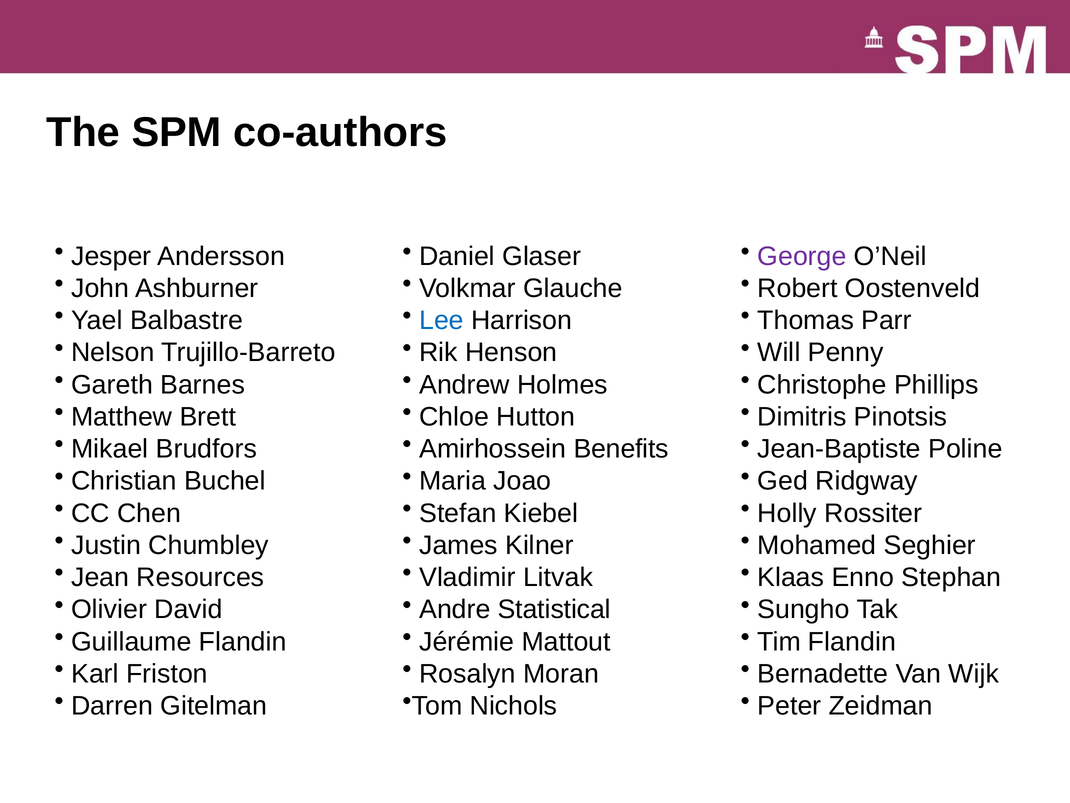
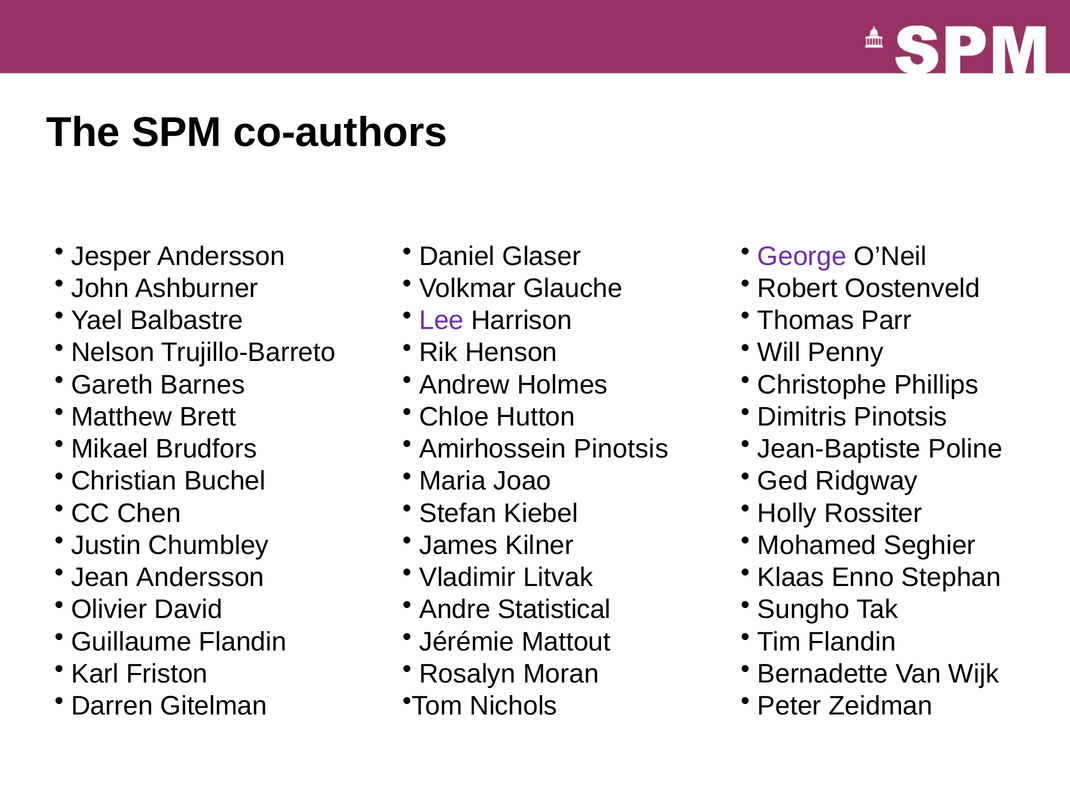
Lee colour: blue -> purple
Amirhossein Benefits: Benefits -> Pinotsis
Jean Resources: Resources -> Andersson
